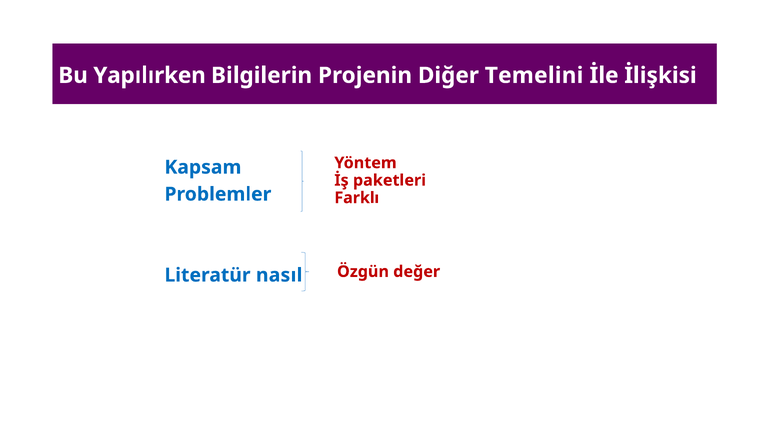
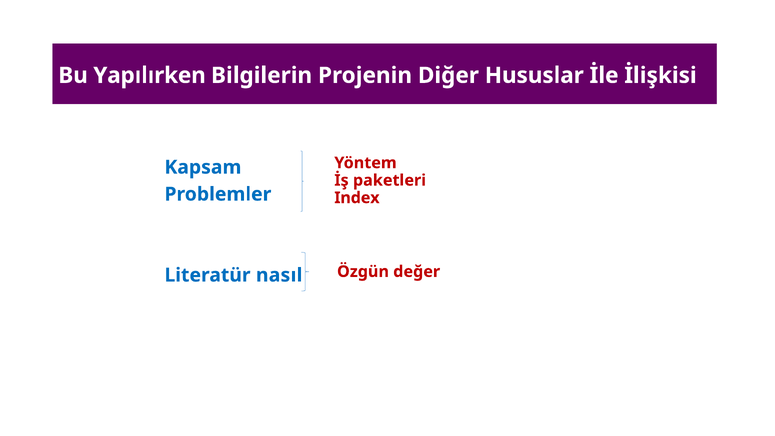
Temelini: Temelini -> Hususlar
Farklı: Farklı -> Index
